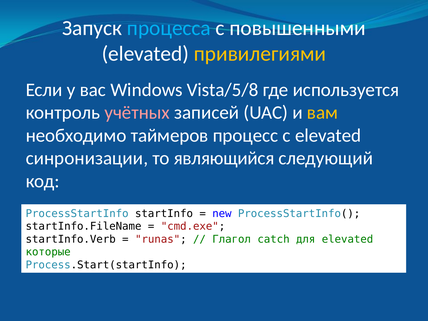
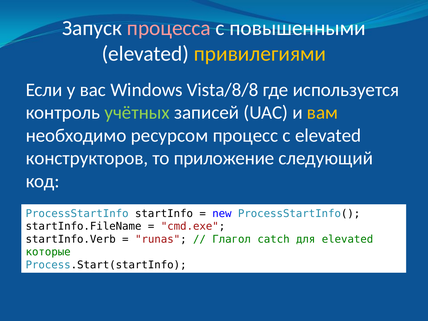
процесса colour: light blue -> pink
Vista/5/8: Vista/5/8 -> Vista/8/8
учётных colour: pink -> light green
таймеров: таймеров -> ресурсом
синронизации: синронизации -> конструкторов
являющийся: являющийся -> приложение
